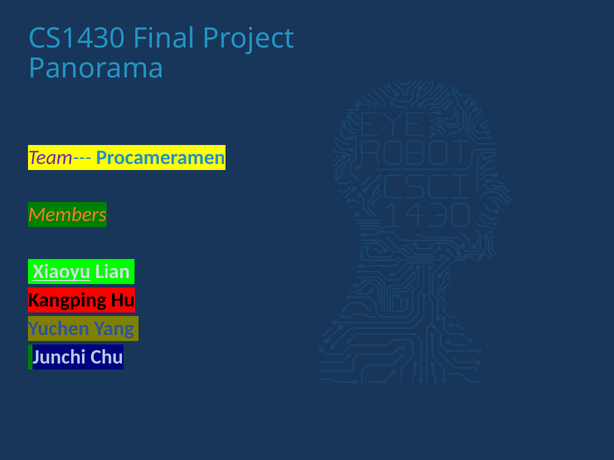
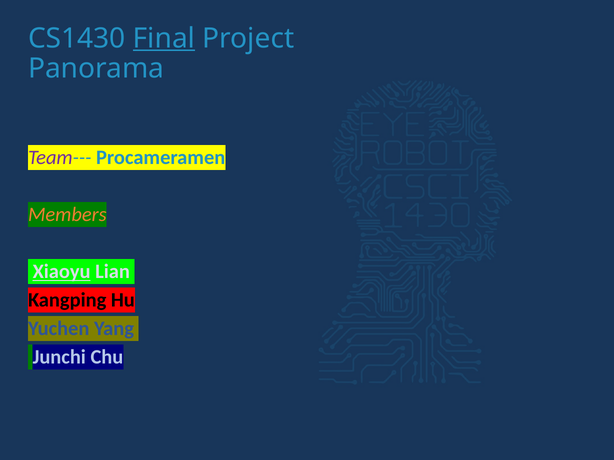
Final underline: none -> present
